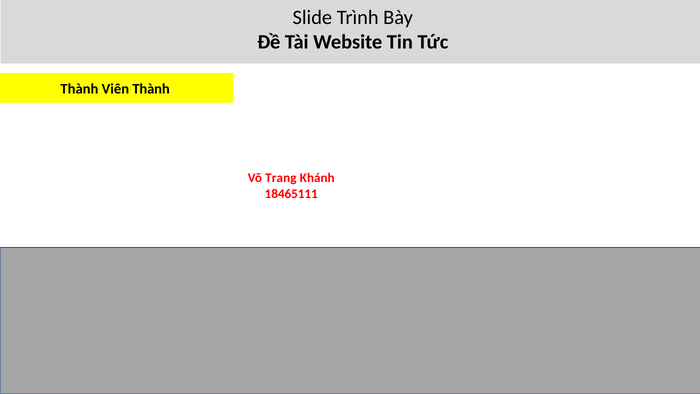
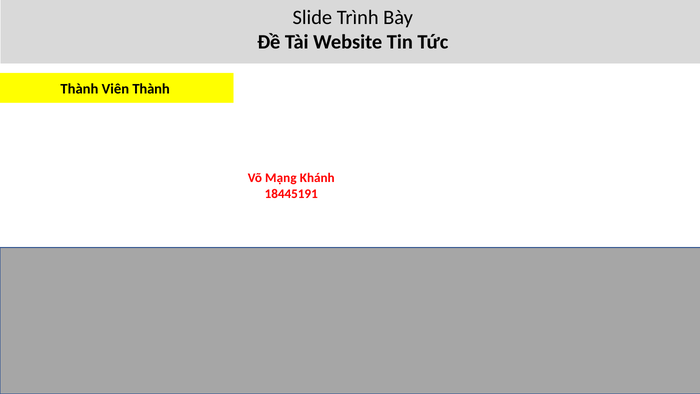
Trang: Trang -> Mạng
18465111: 18465111 -> 18445191
